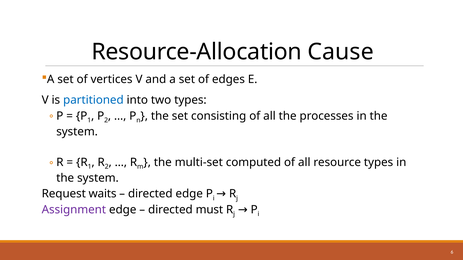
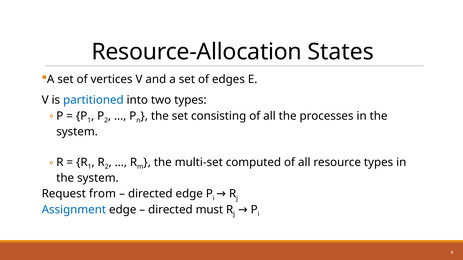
Cause: Cause -> States
waits: waits -> from
Assignment colour: purple -> blue
